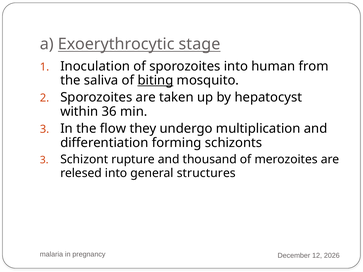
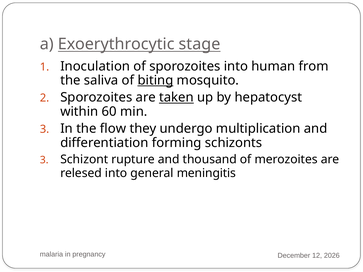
taken underline: none -> present
36: 36 -> 60
structures: structures -> meningitis
